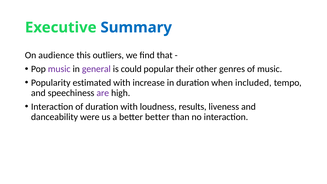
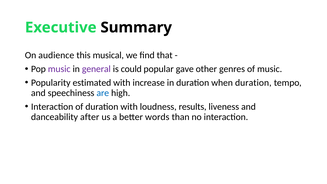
Summary colour: blue -> black
outliers: outliers -> musical
their: their -> gave
when included: included -> duration
are colour: purple -> blue
were: were -> after
better better: better -> words
